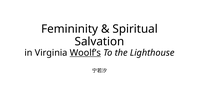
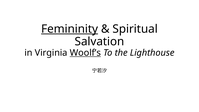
Femininity underline: none -> present
